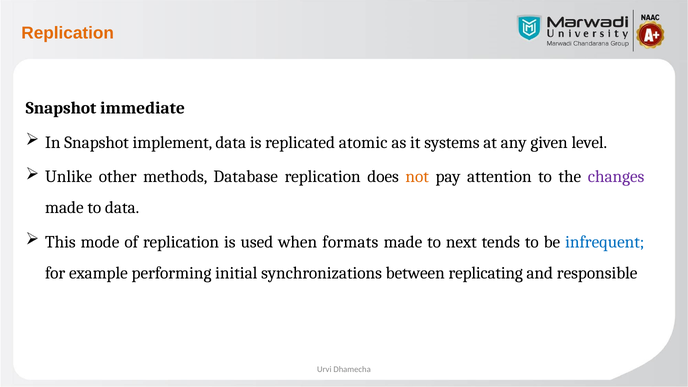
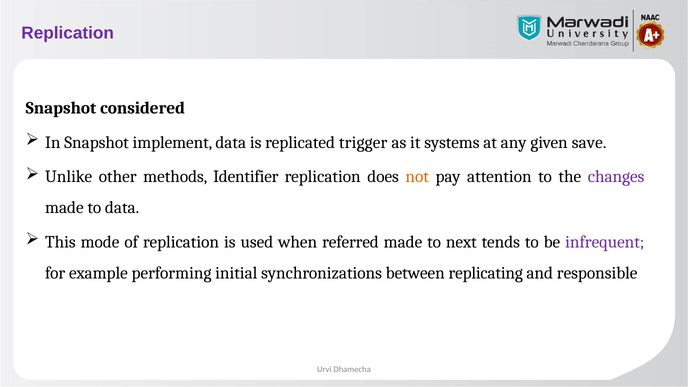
Replication at (68, 33) colour: orange -> purple
immediate: immediate -> considered
atomic: atomic -> trigger
level: level -> save
Database: Database -> Identifier
formats: formats -> referred
infrequent colour: blue -> purple
